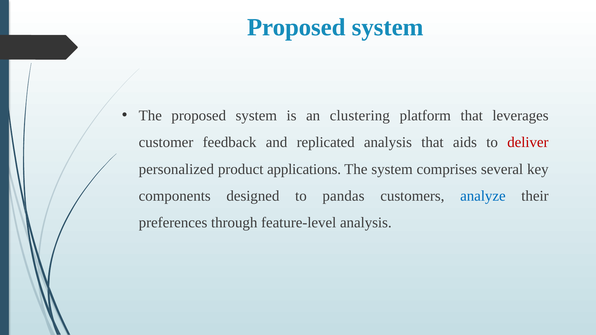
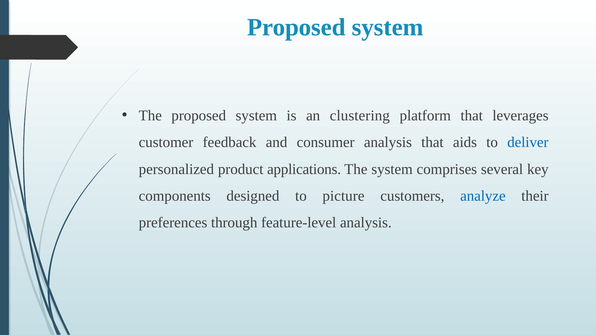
replicated: replicated -> consumer
deliver colour: red -> blue
pandas: pandas -> picture
